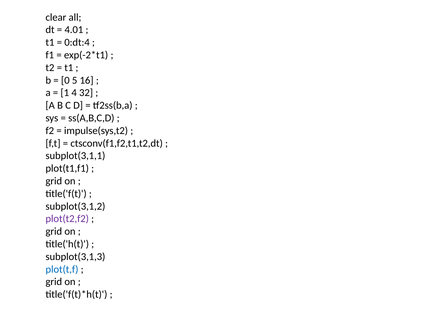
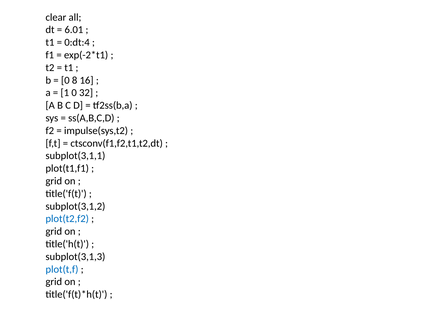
4.01: 4.01 -> 6.01
5: 5 -> 8
1 4: 4 -> 0
plot(t2,f2 colour: purple -> blue
